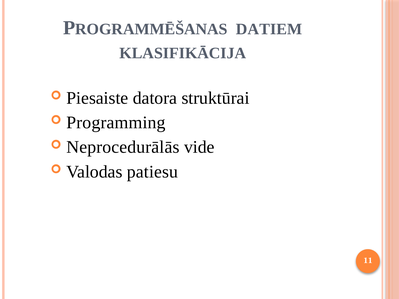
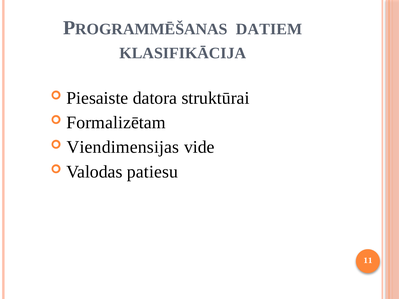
Programming: Programming -> Formalizētam
Neprocedurālās: Neprocedurālās -> Viendimensijas
